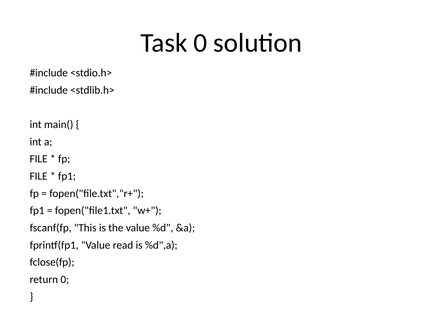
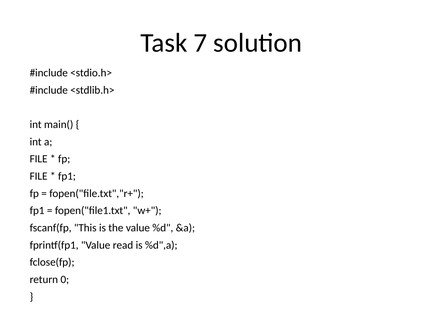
Task 0: 0 -> 7
